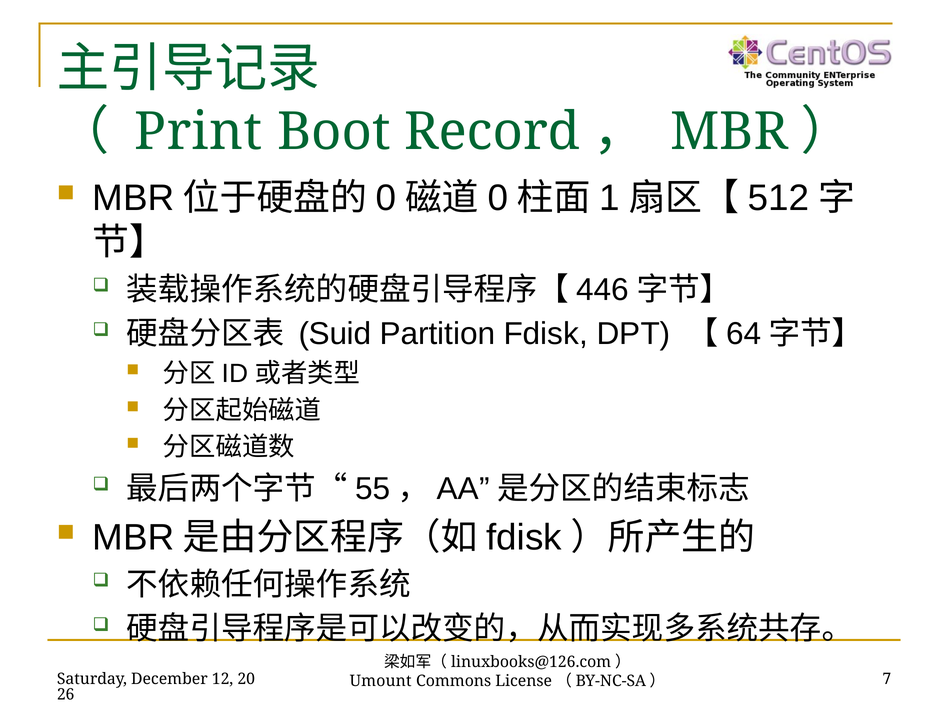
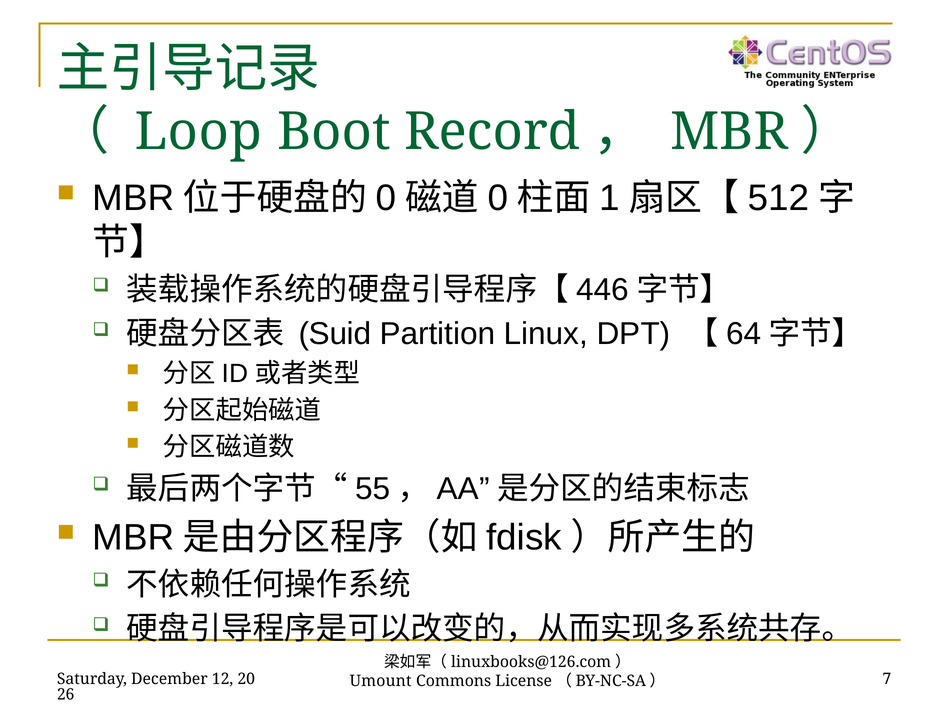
Print: Print -> Loop
Partition Fdisk: Fdisk -> Linux
